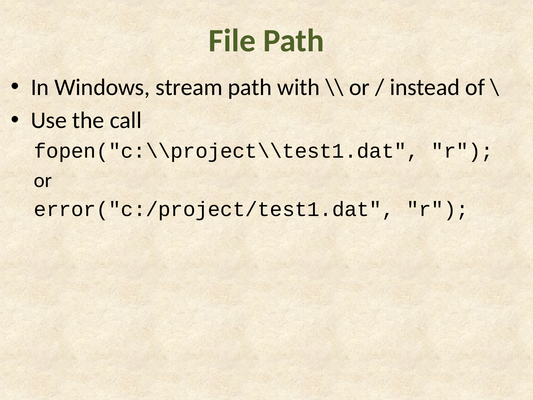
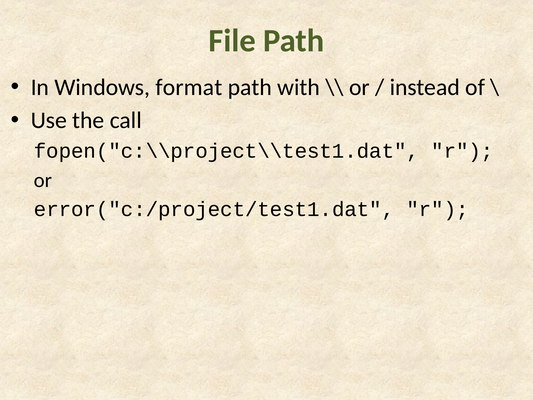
stream: stream -> format
